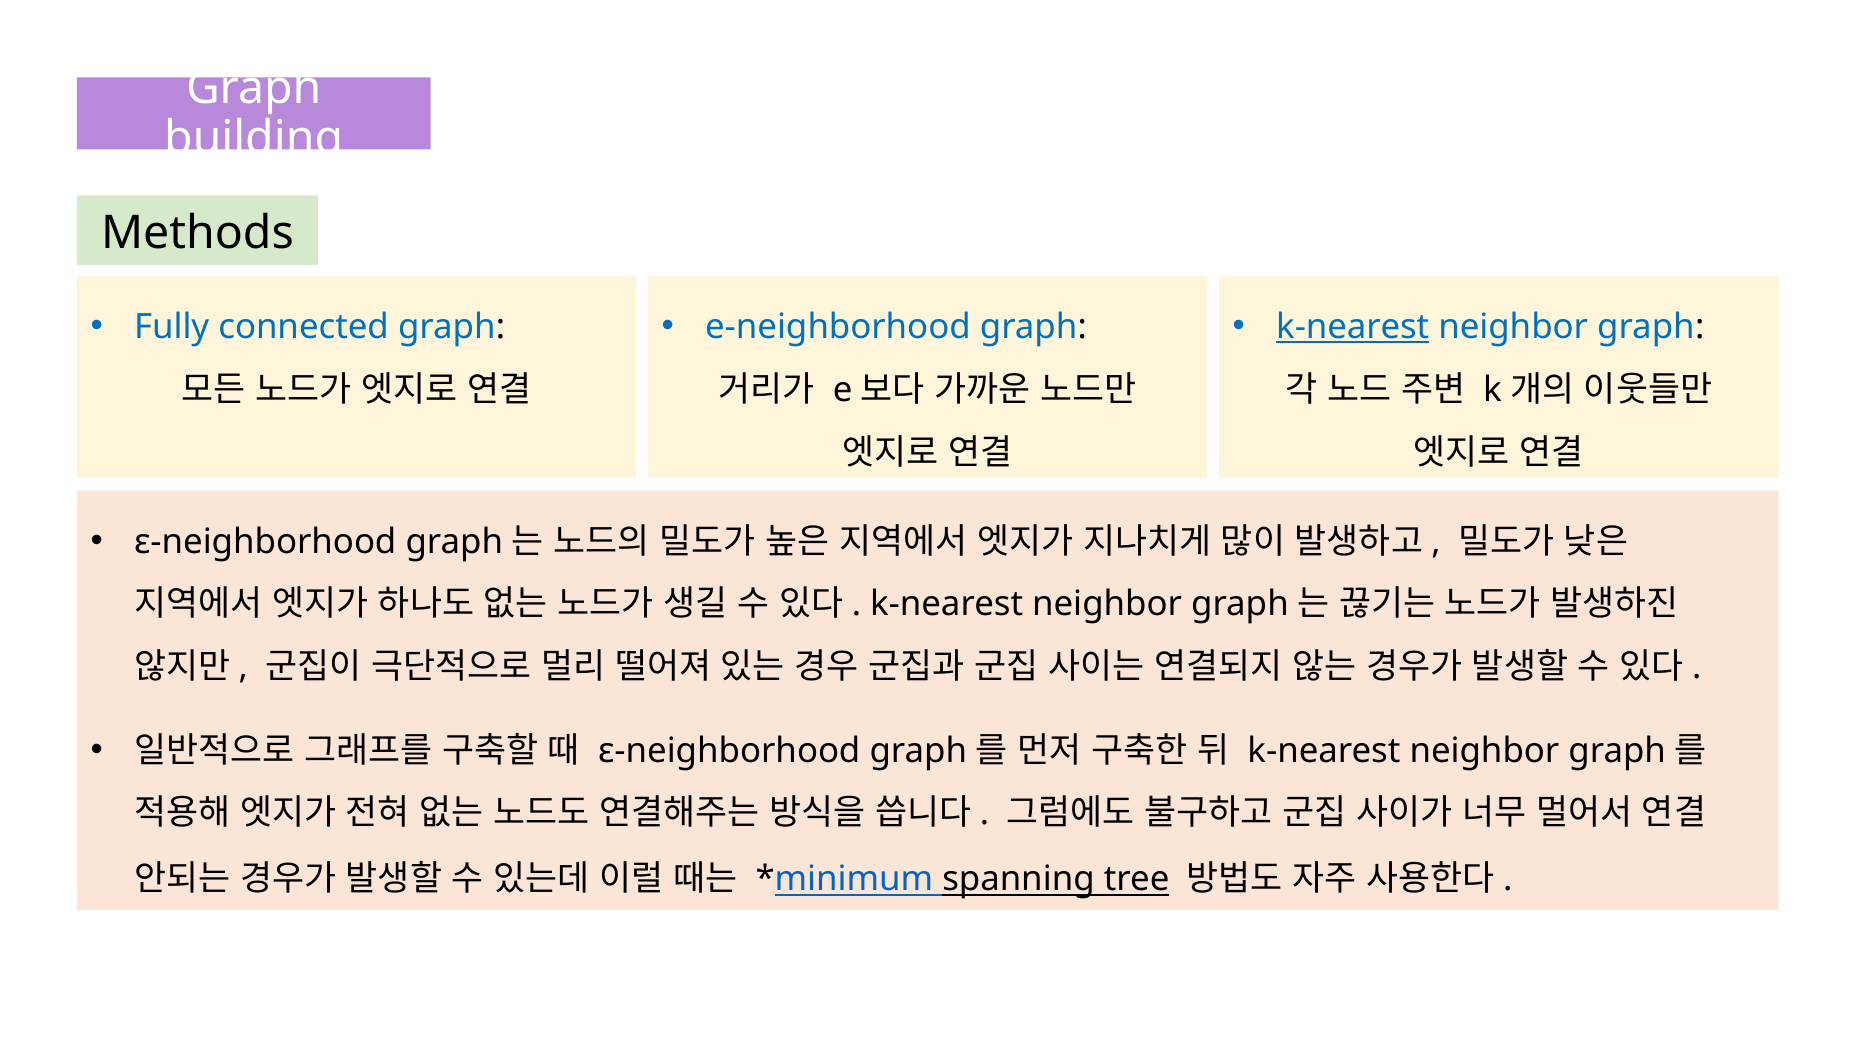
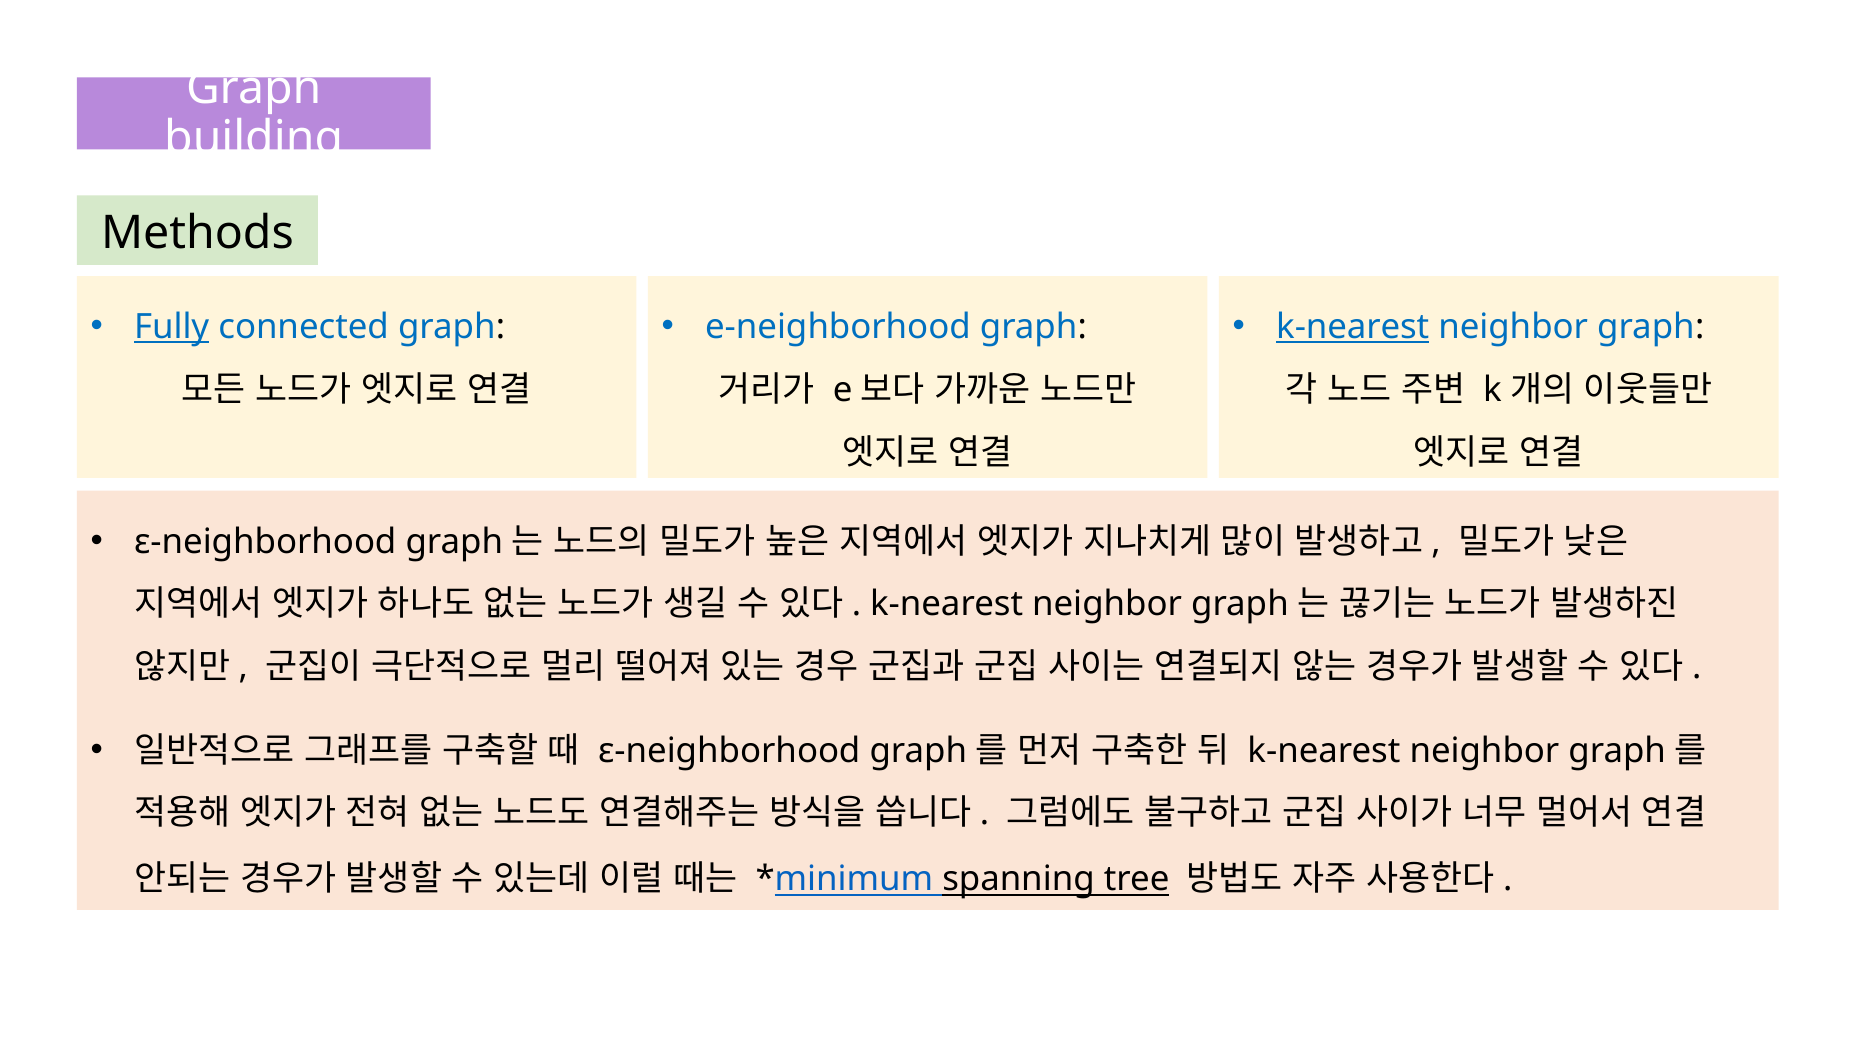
Fully underline: none -> present
